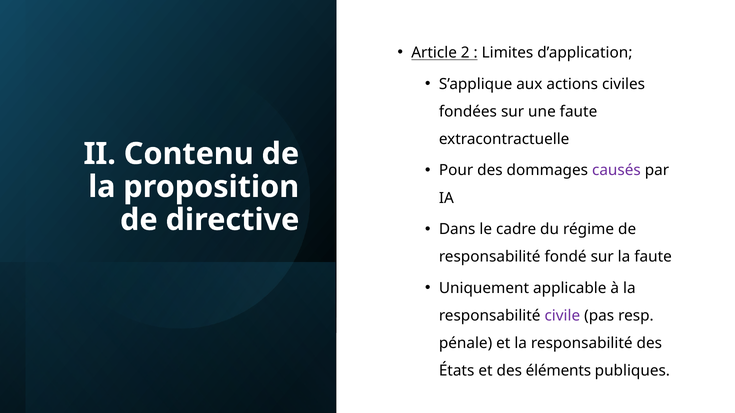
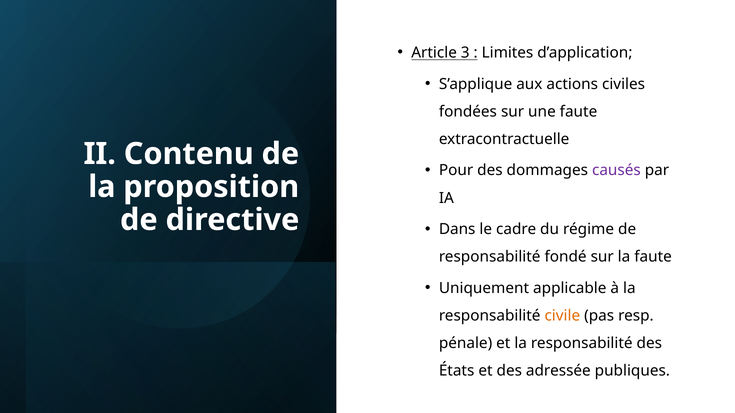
2: 2 -> 3
civile colour: purple -> orange
éléments: éléments -> adressée
